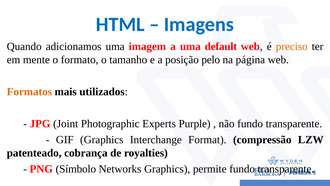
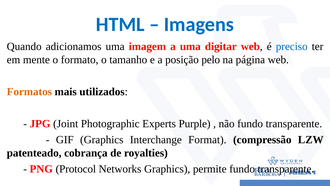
default: default -> digitar
preciso colour: orange -> blue
Símbolo: Símbolo -> Protocol
